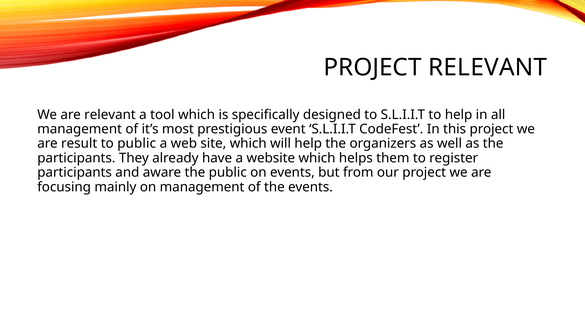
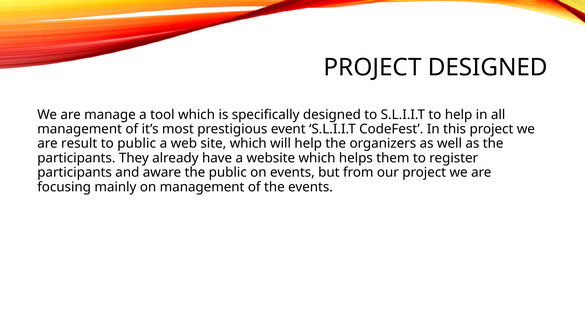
PROJECT RELEVANT: RELEVANT -> DESIGNED
are relevant: relevant -> manage
